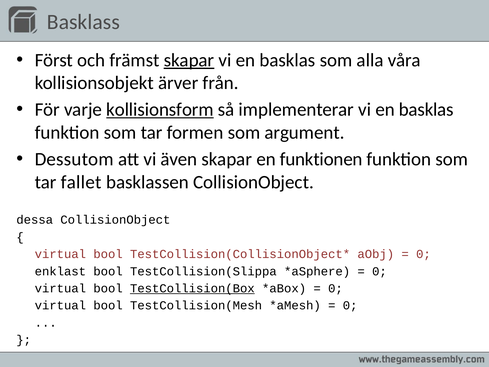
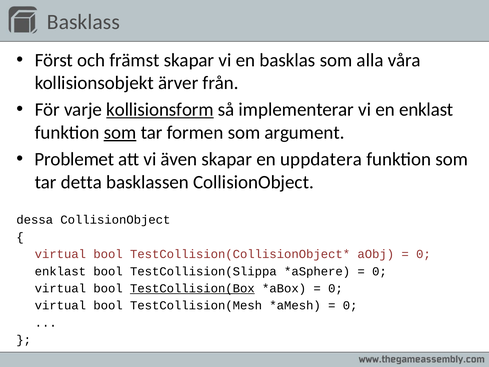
skapar at (189, 60) underline: present -> none
implementerar vi en basklas: basklas -> enklast
som at (120, 132) underline: none -> present
Dessutom: Dessutom -> Problemet
funktionen: funktionen -> uppdatera
fallet: fallet -> detta
